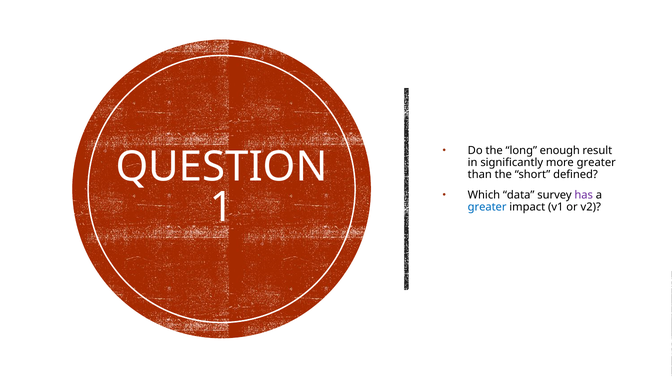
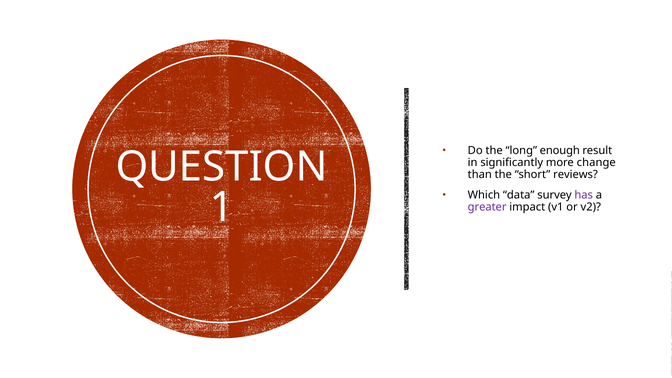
more greater: greater -> change
defined: defined -> reviews
greater at (487, 207) colour: blue -> purple
